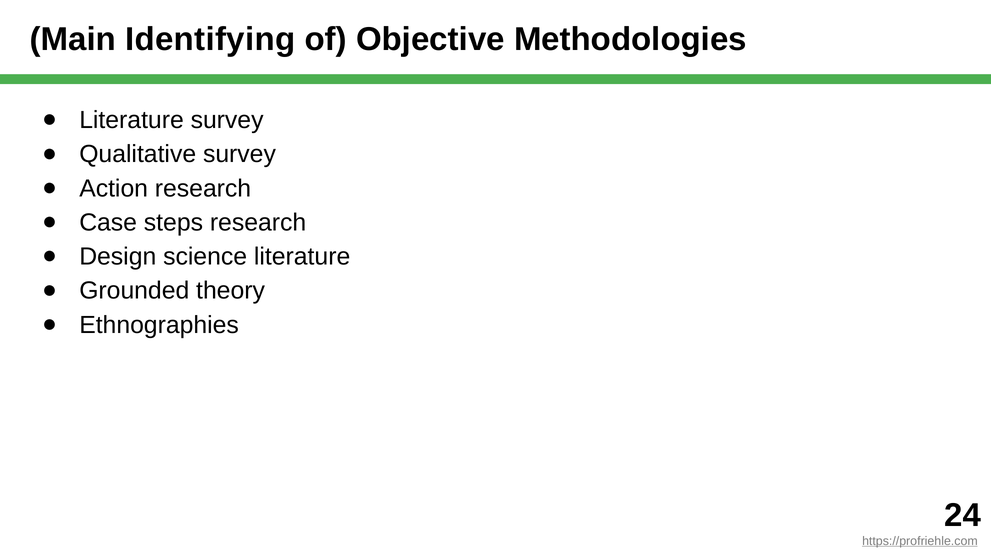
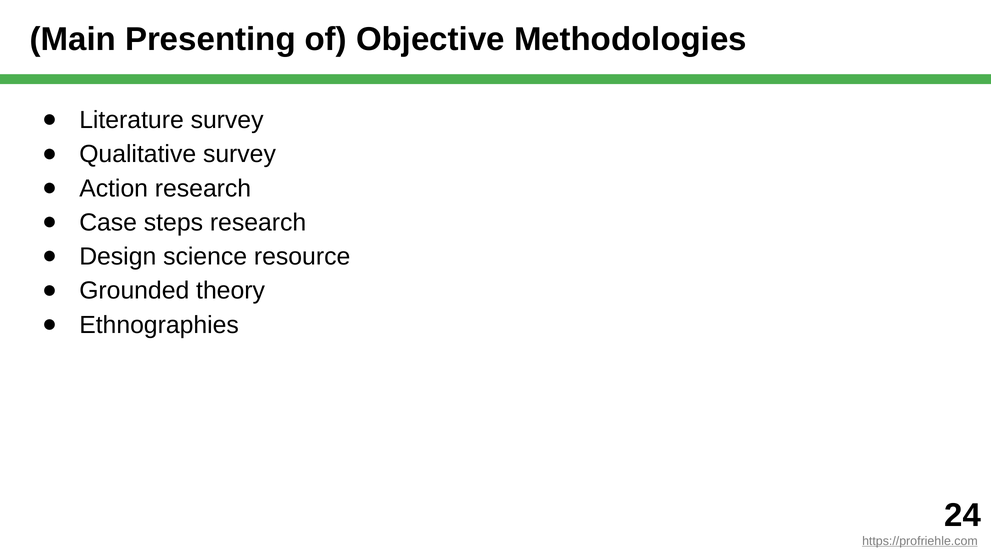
Identifying: Identifying -> Presenting
science literature: literature -> resource
